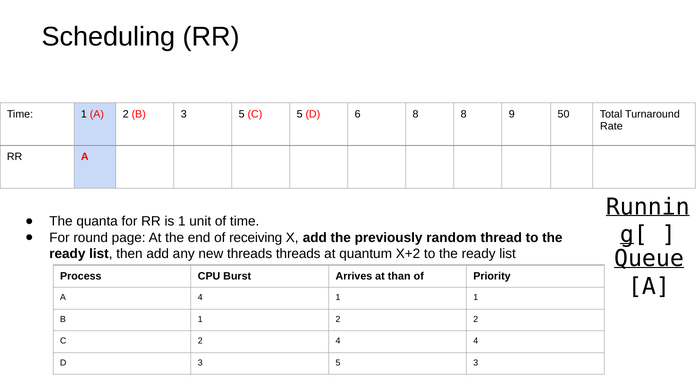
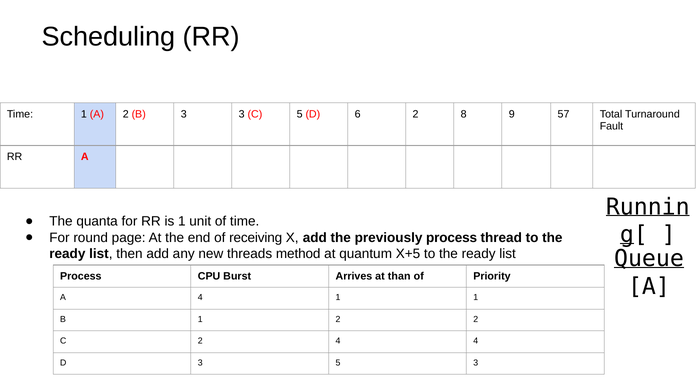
B 3 5: 5 -> 3
6 8: 8 -> 2
50: 50 -> 57
Rate: Rate -> Fault
previously random: random -> process
threads threads: threads -> method
X+2: X+2 -> X+5
